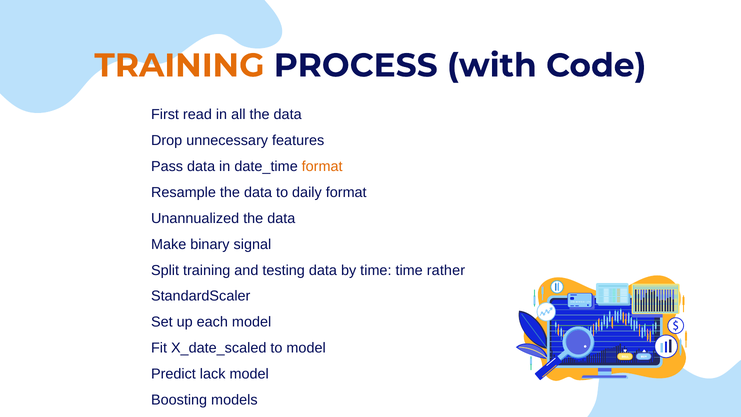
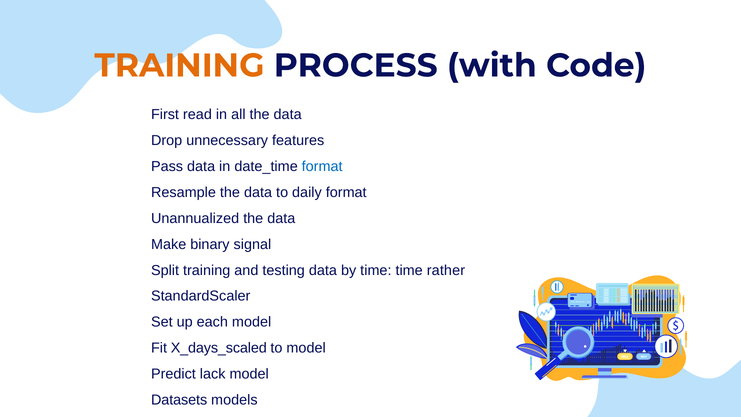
format at (322, 166) colour: orange -> blue
X_date_scaled: X_date_scaled -> X_days_scaled
Boosting: Boosting -> Datasets
